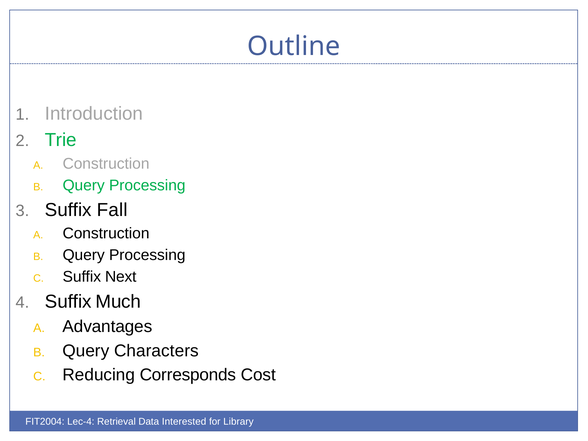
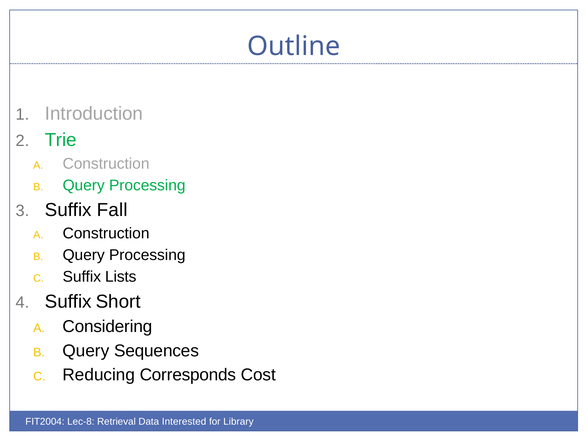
Next: Next -> Lists
Much: Much -> Short
Advantages: Advantages -> Considering
Characters: Characters -> Sequences
Lec-4: Lec-4 -> Lec-8
